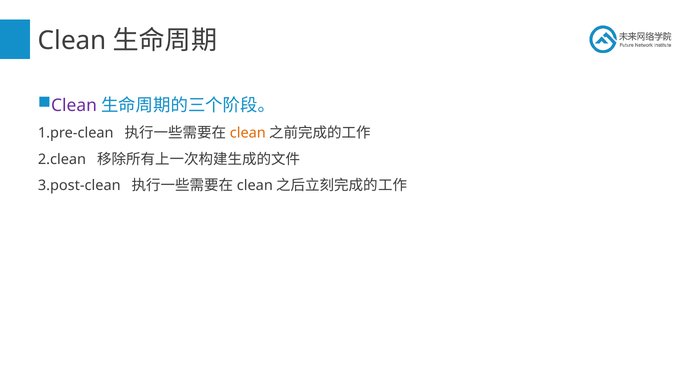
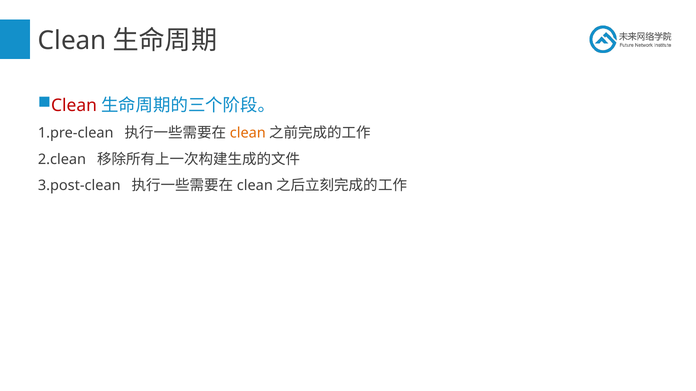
Clean at (74, 106) colour: purple -> red
